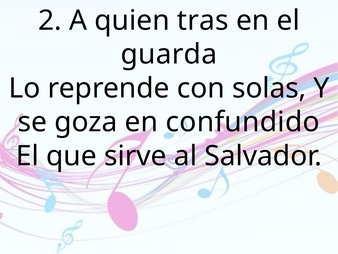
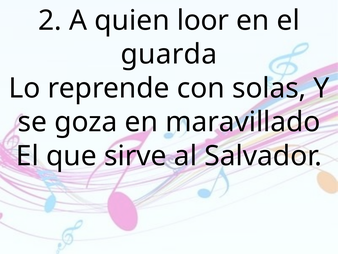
tras: tras -> loor
confundido: confundido -> maravillado
